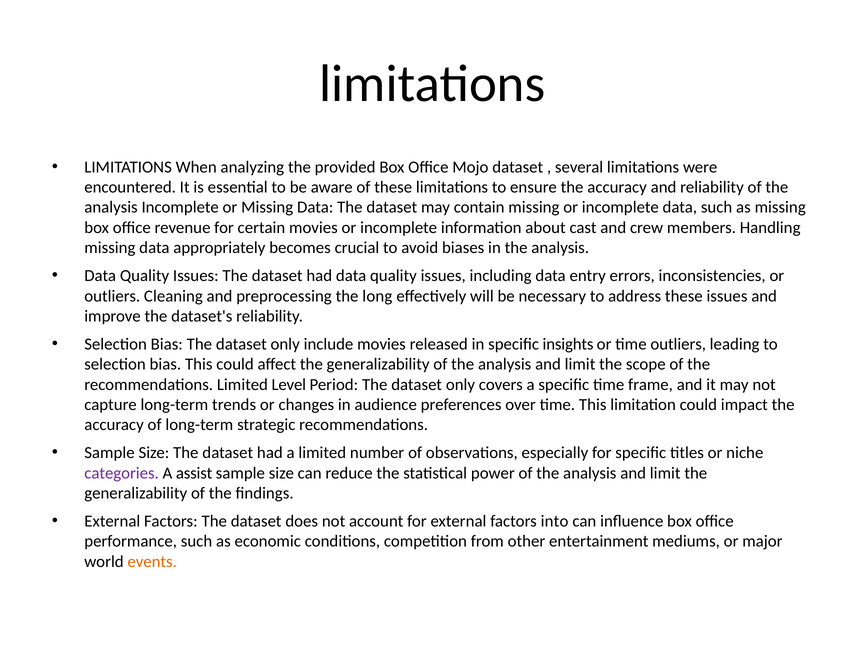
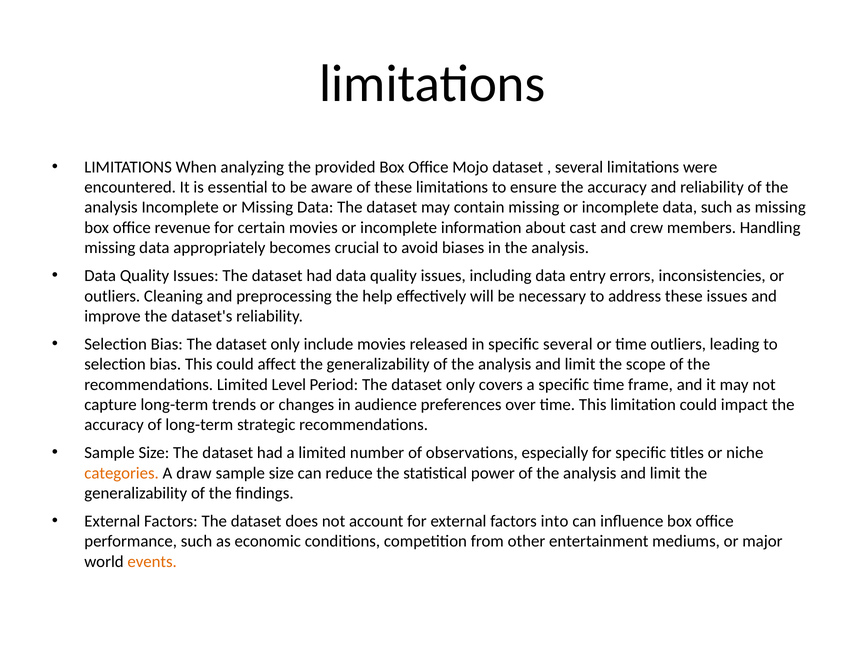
long: long -> help
specific insights: insights -> several
categories colour: purple -> orange
assist: assist -> draw
